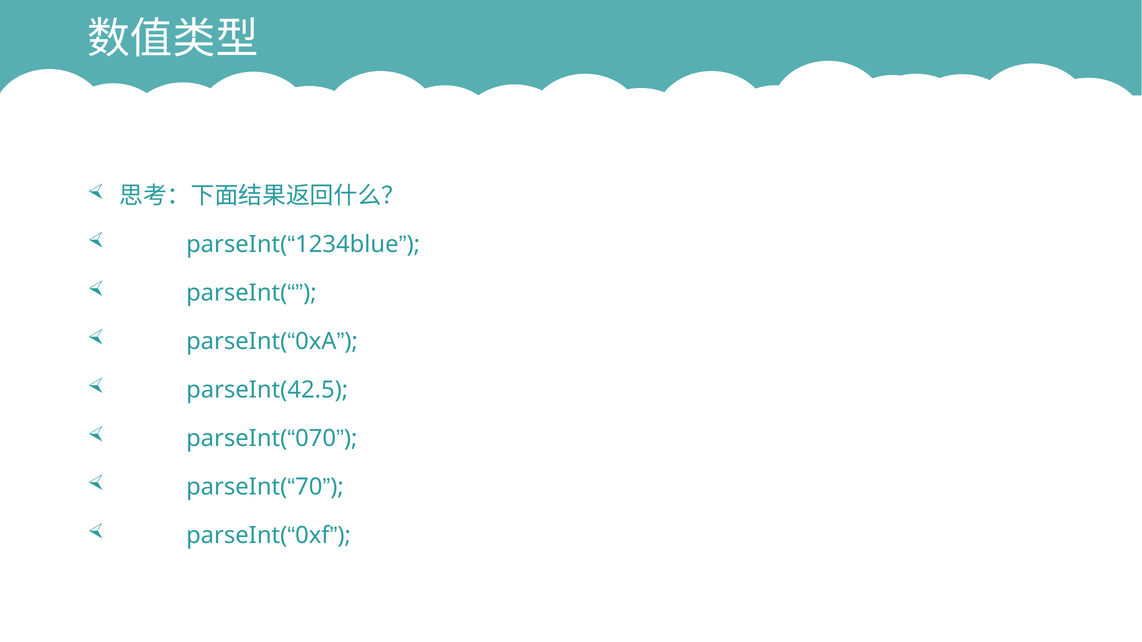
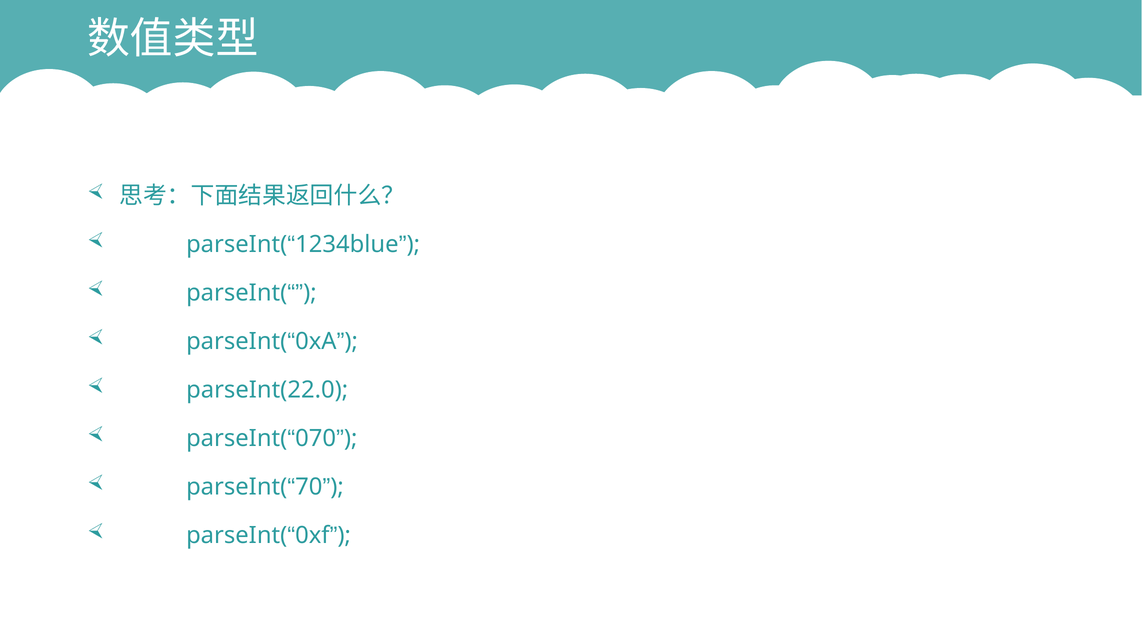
parseInt(42.5: parseInt(42.5 -> parseInt(22.0
